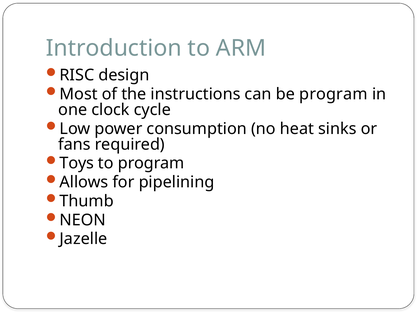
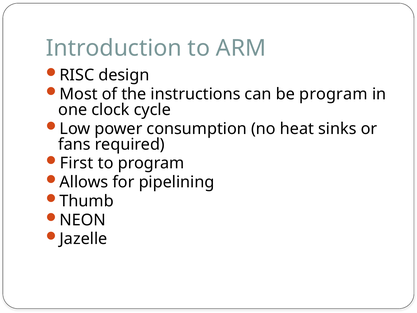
Toys: Toys -> First
